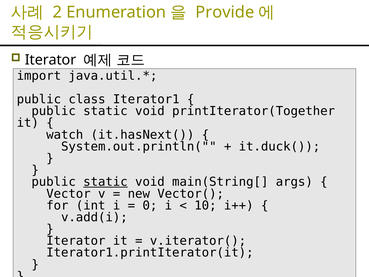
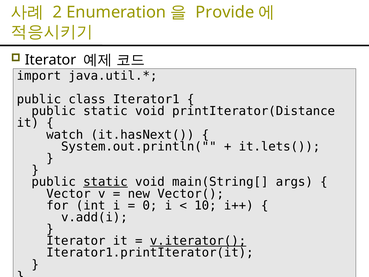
printIterator(Together: printIterator(Together -> printIterator(Distance
it.duck(: it.duck( -> it.lets(
v.iterator( underline: none -> present
